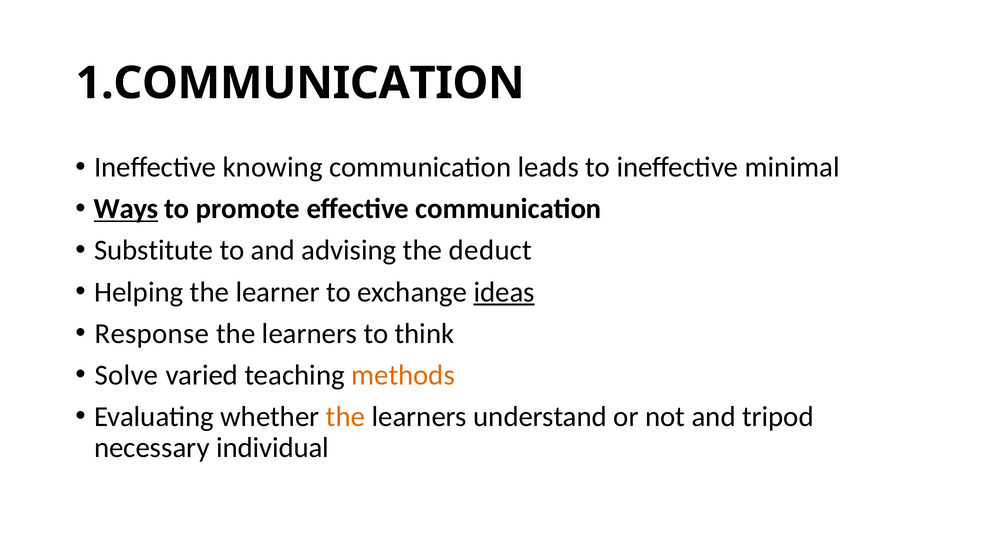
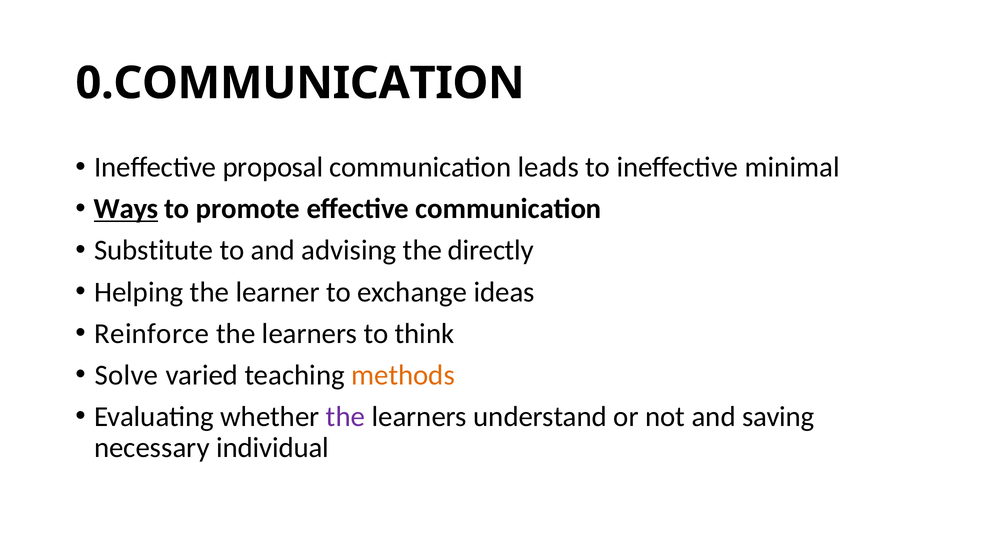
1.COMMUNICATION: 1.COMMUNICATION -> 0.COMMUNICATION
knowing: knowing -> proposal
deduct: deduct -> directly
ideas underline: present -> none
Response: Response -> Reinforce
the at (346, 416) colour: orange -> purple
tripod: tripod -> saving
